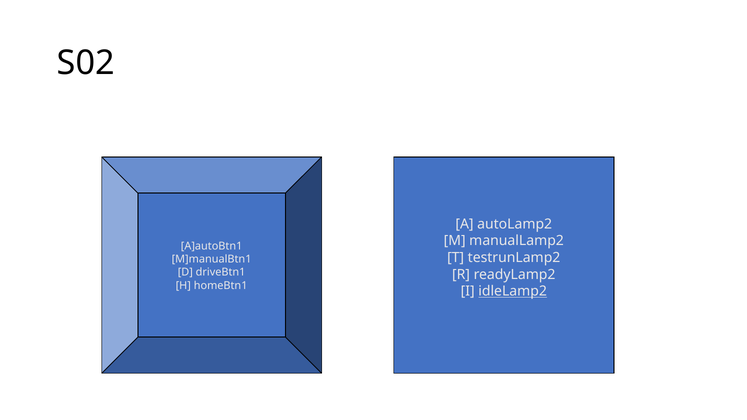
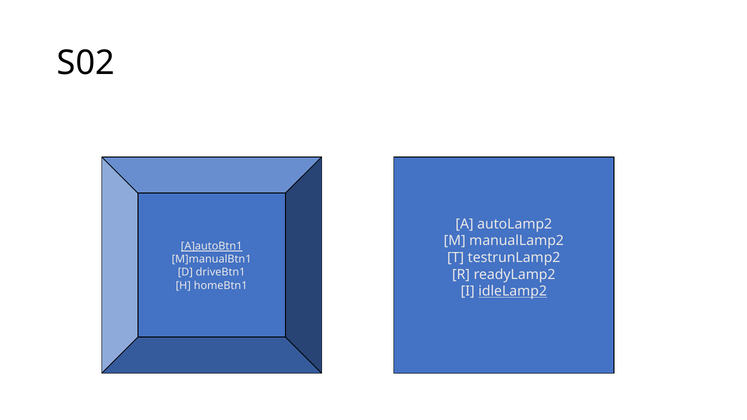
A]autoBtn1 underline: none -> present
